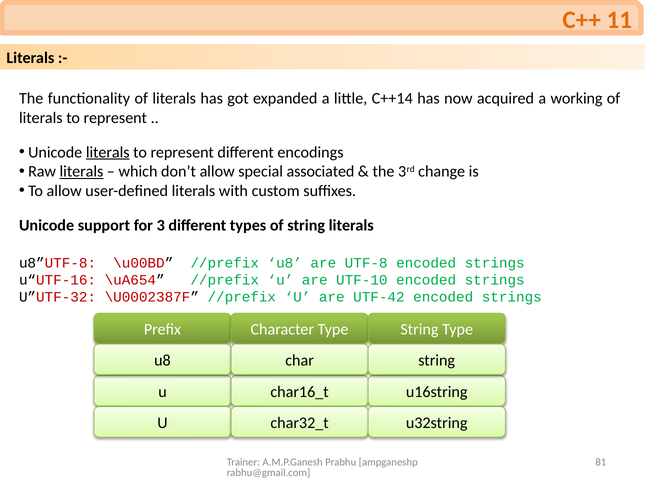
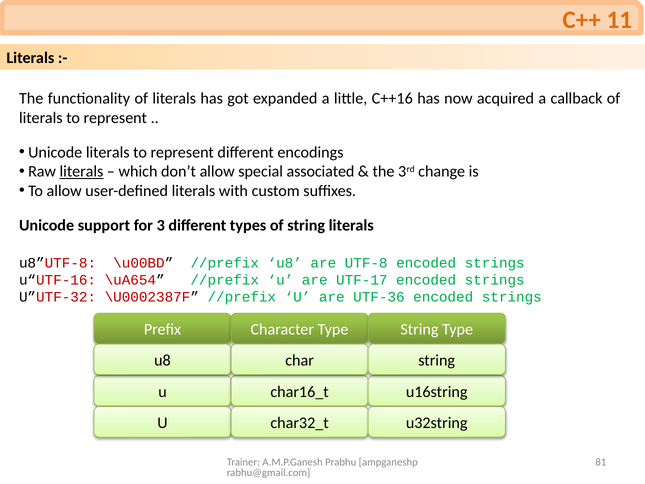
C++14: C++14 -> C++16
working: working -> callback
literals at (108, 152) underline: present -> none
UTF-10: UTF-10 -> UTF-17
UTF-42: UTF-42 -> UTF-36
